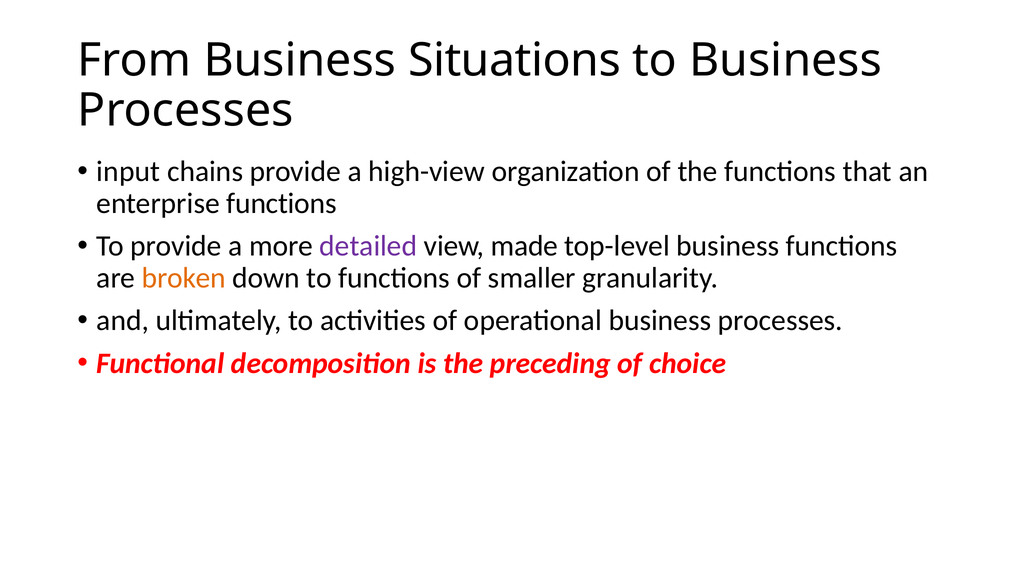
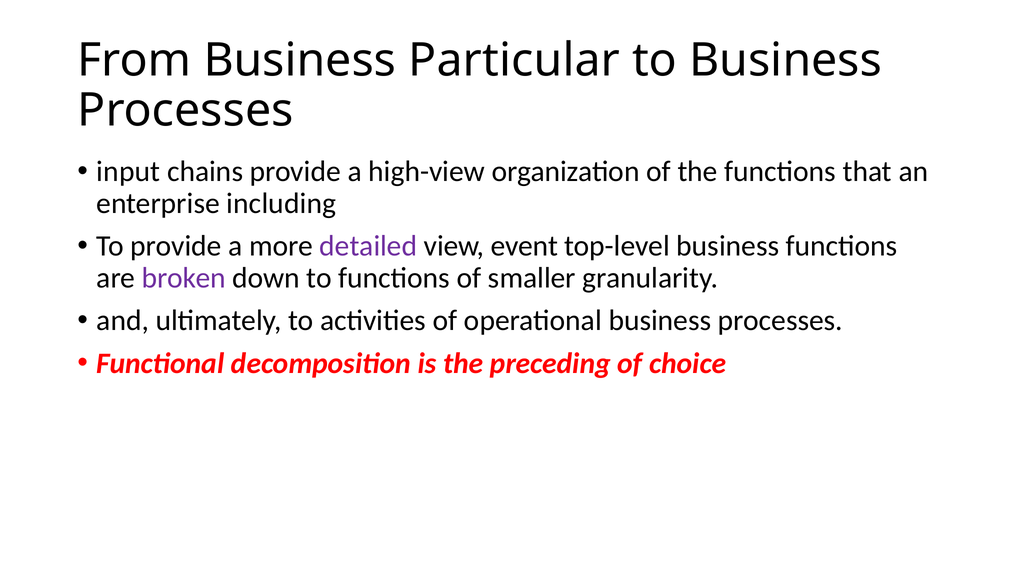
Situations: Situations -> Particular
enterprise functions: functions -> including
made: made -> event
broken colour: orange -> purple
